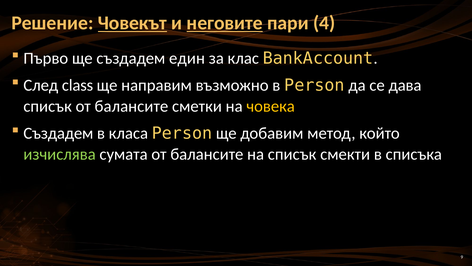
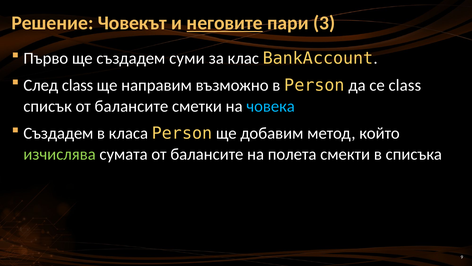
Човекът underline: present -> none
4: 4 -> 3
един: един -> суми
се дава: дава -> class
човека colour: yellow -> light blue
на списък: списък -> полета
